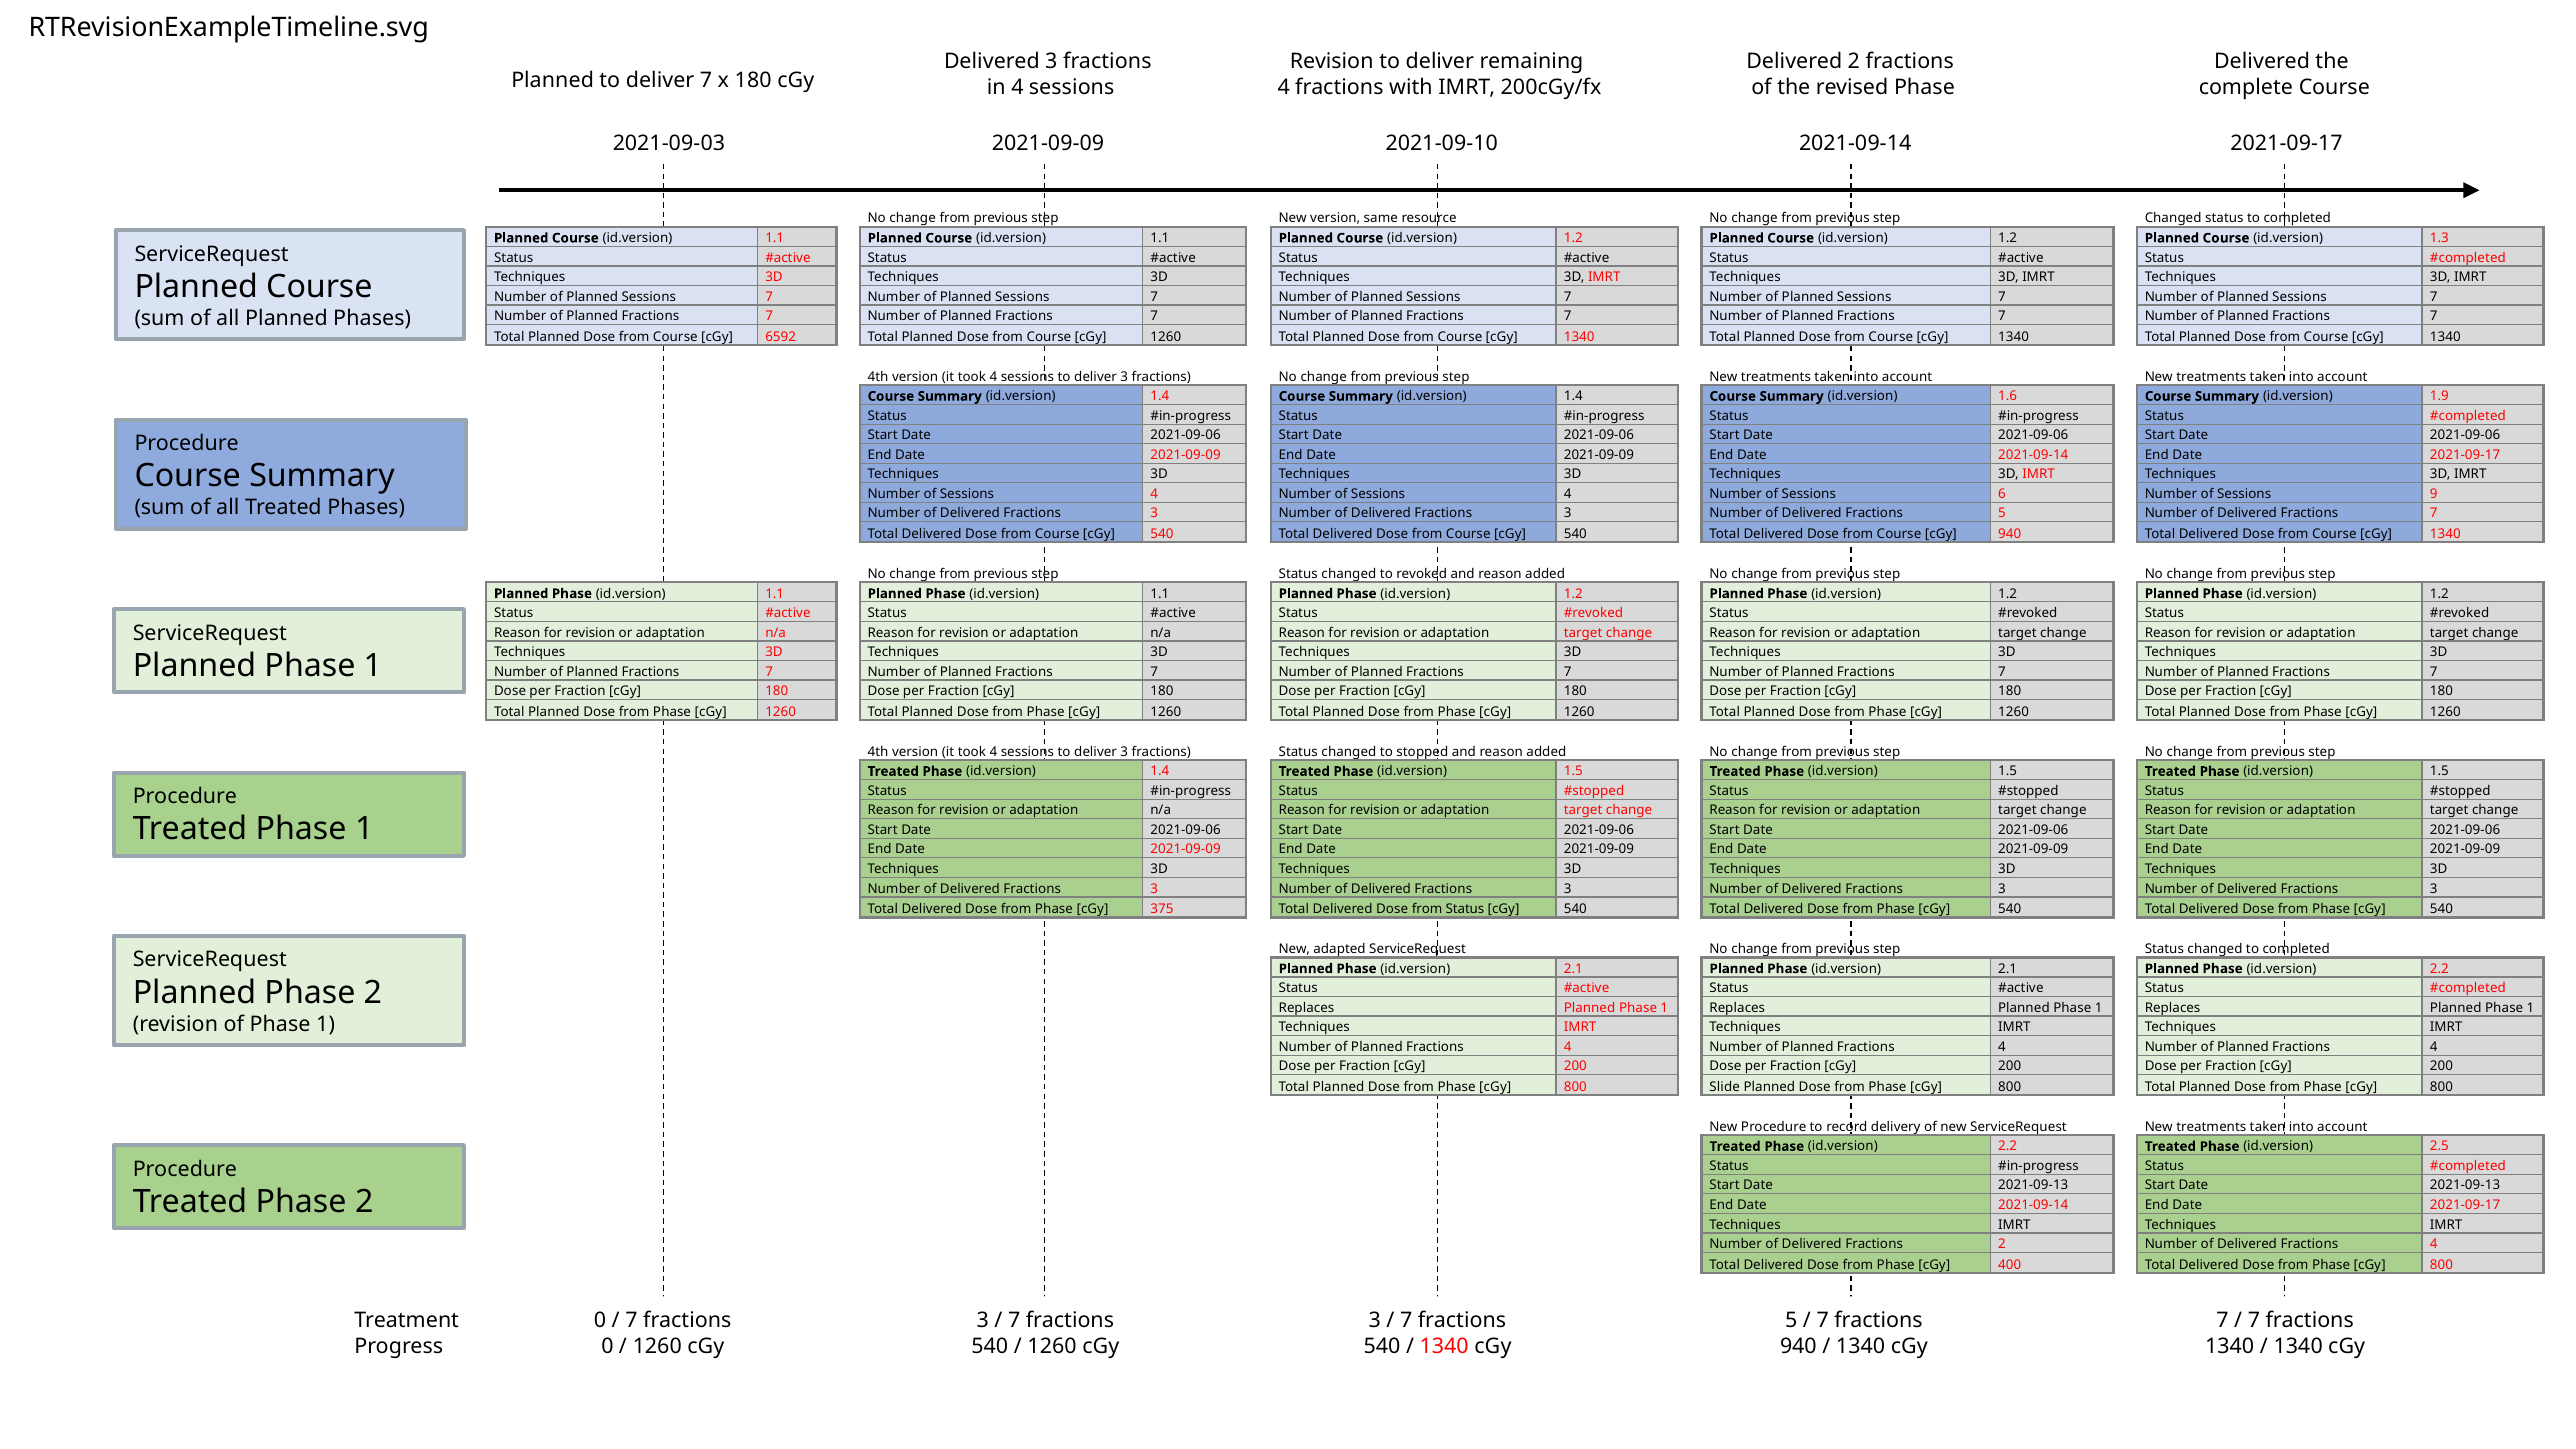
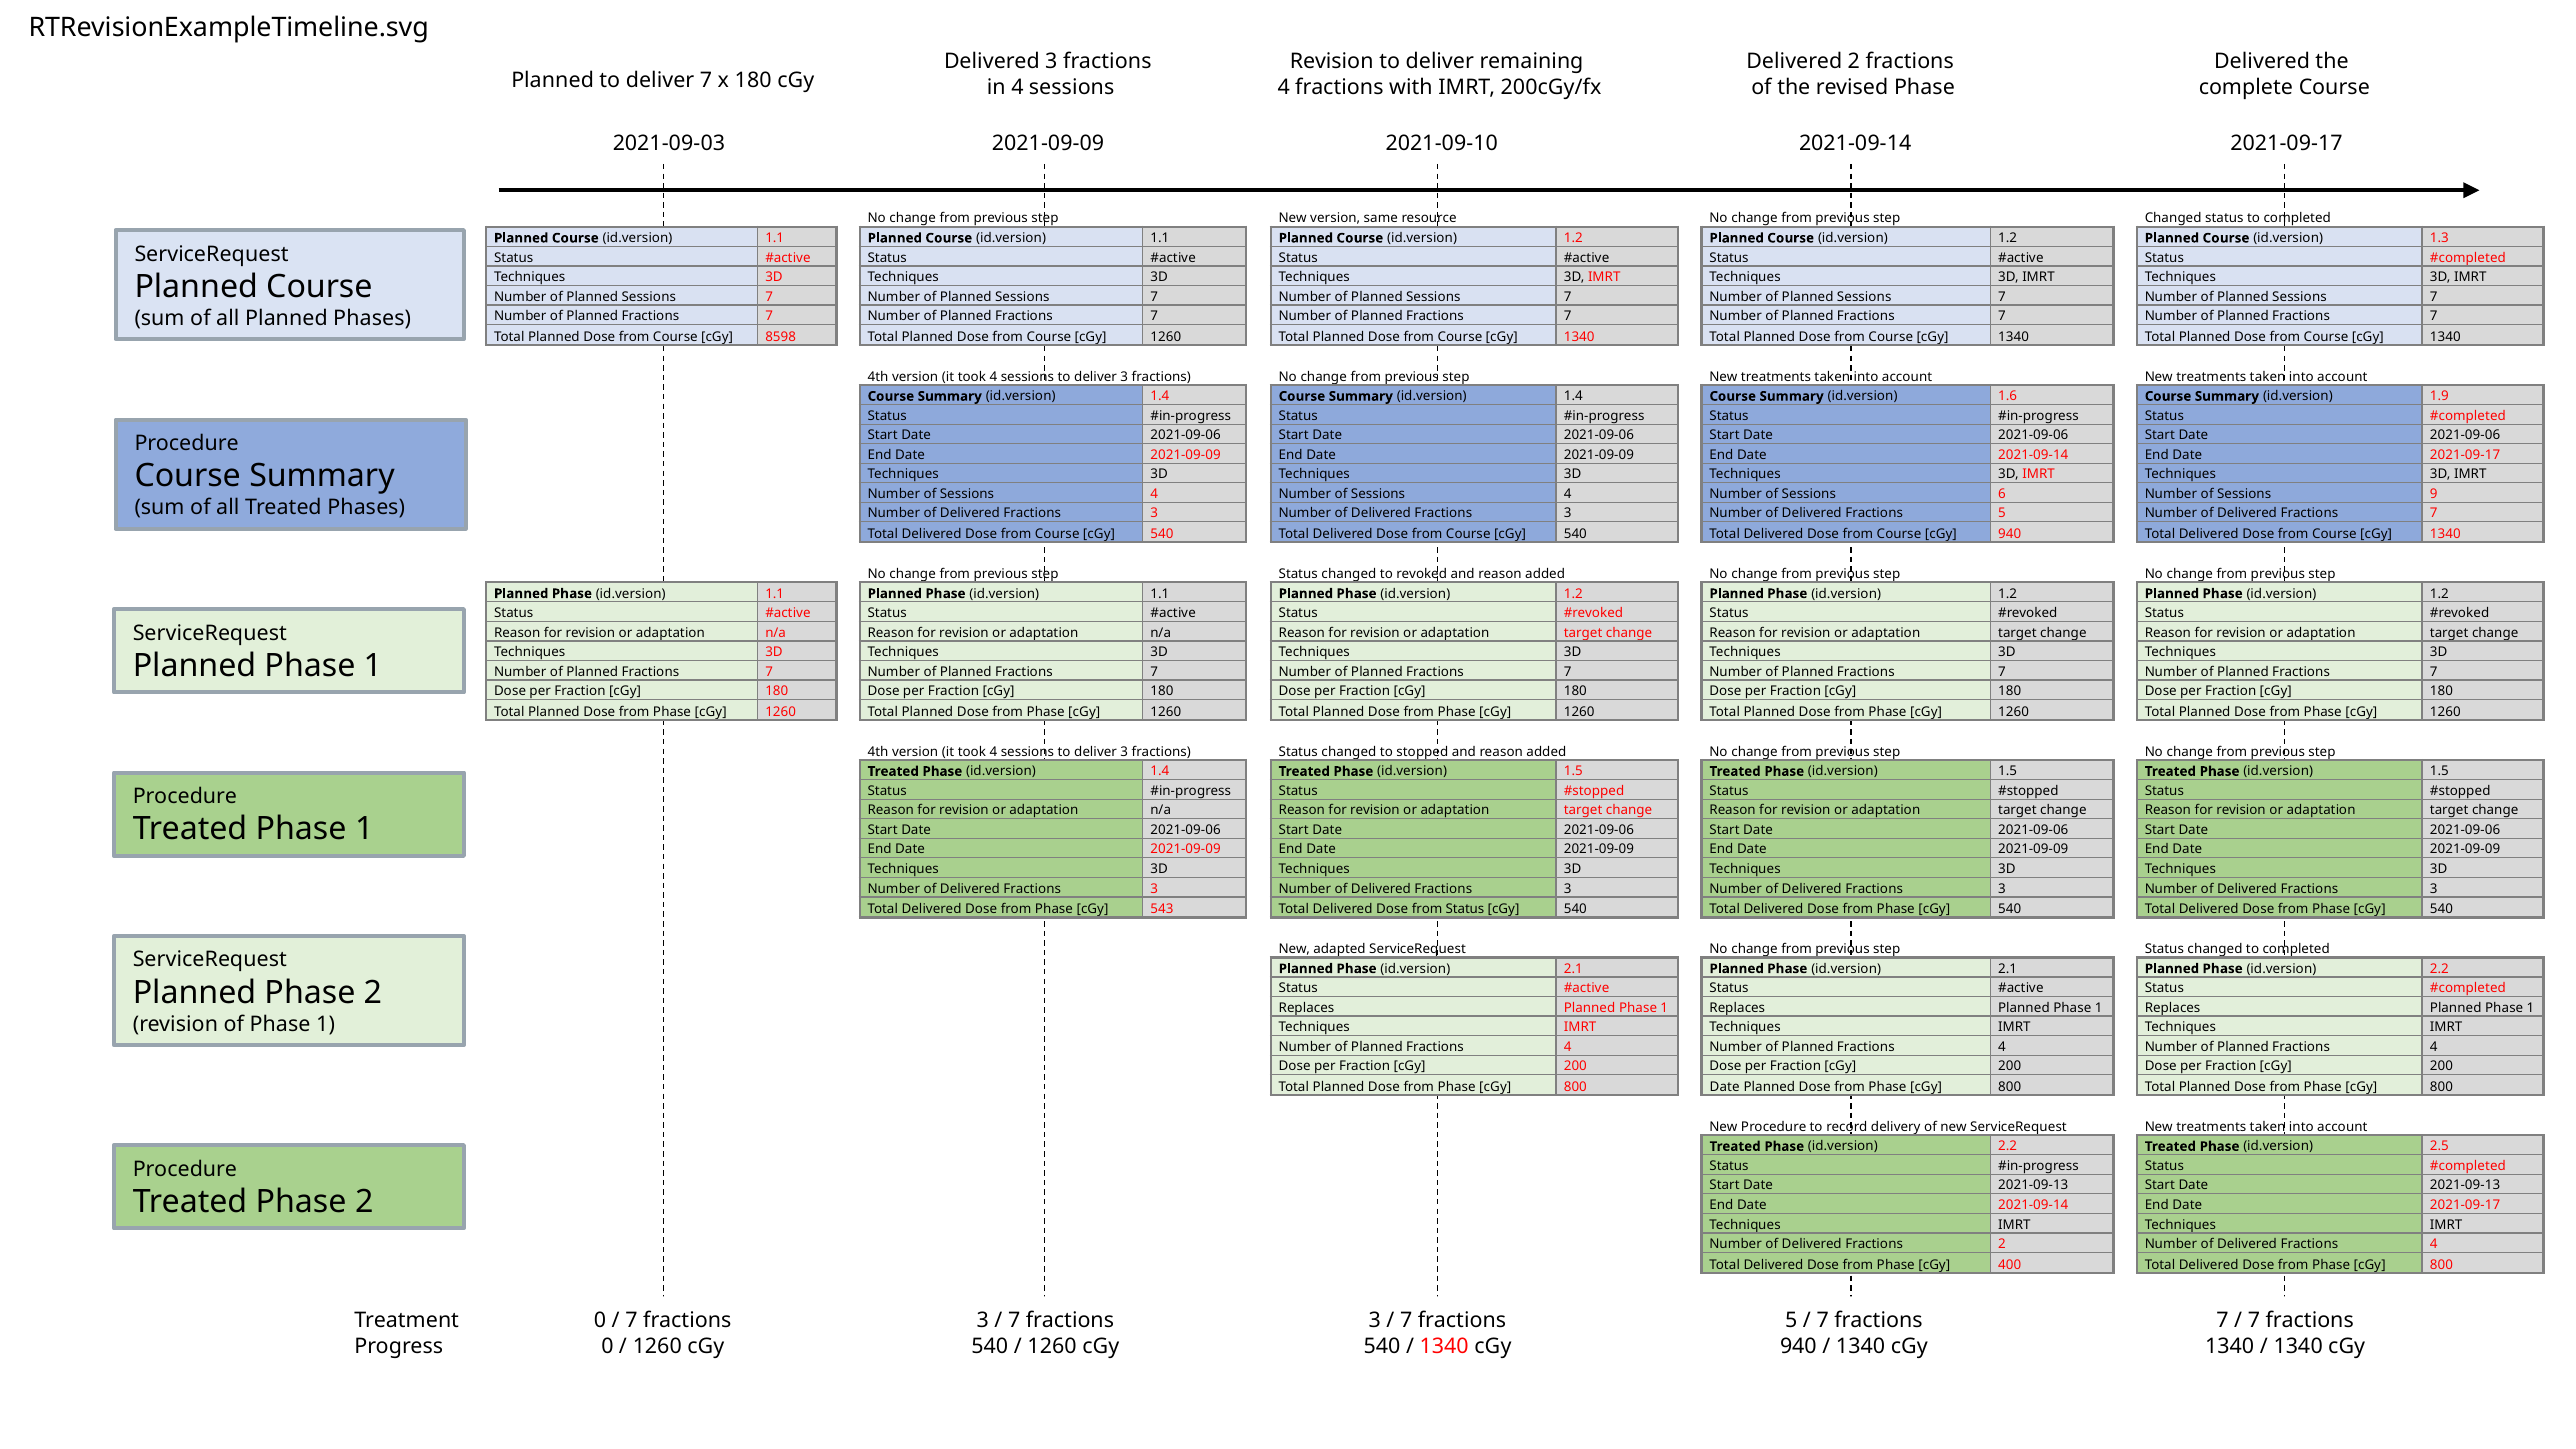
6592: 6592 -> 8598
375: 375 -> 543
800 Slide: Slide -> Date
